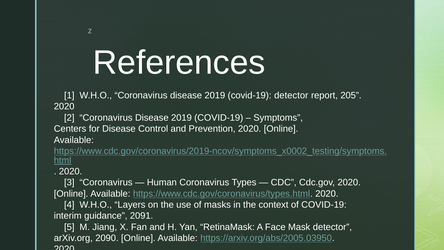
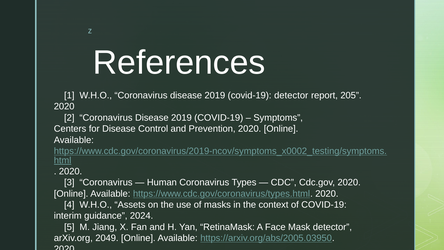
Layers: Layers -> Assets
2091: 2091 -> 2024
2090: 2090 -> 2049
